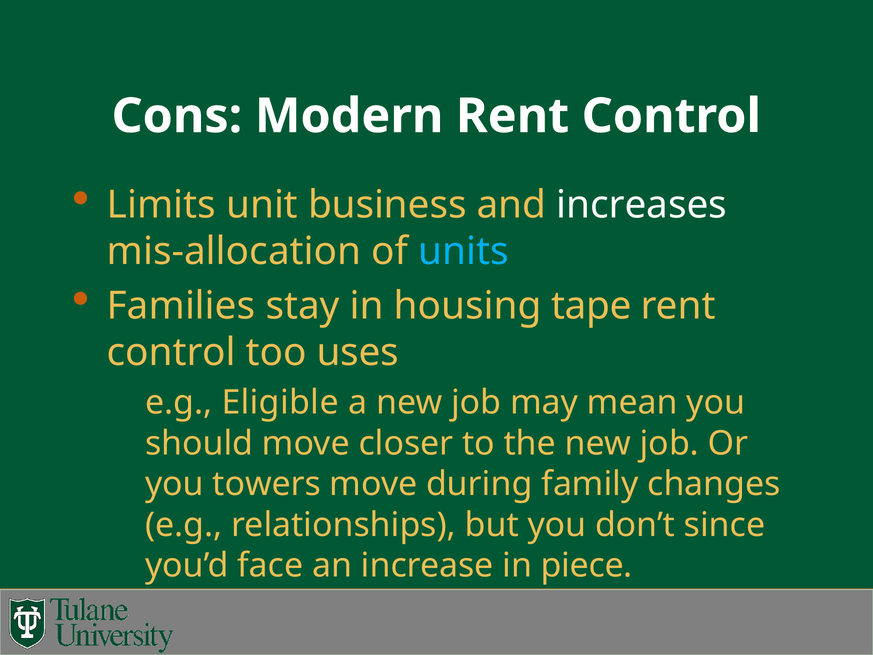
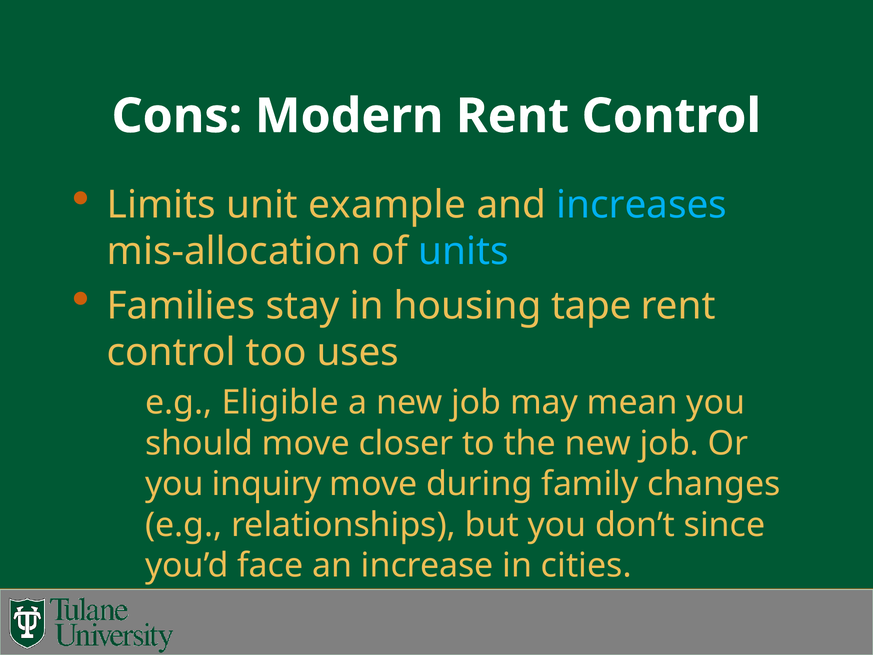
business: business -> example
increases colour: white -> light blue
towers: towers -> inquiry
piece: piece -> cities
